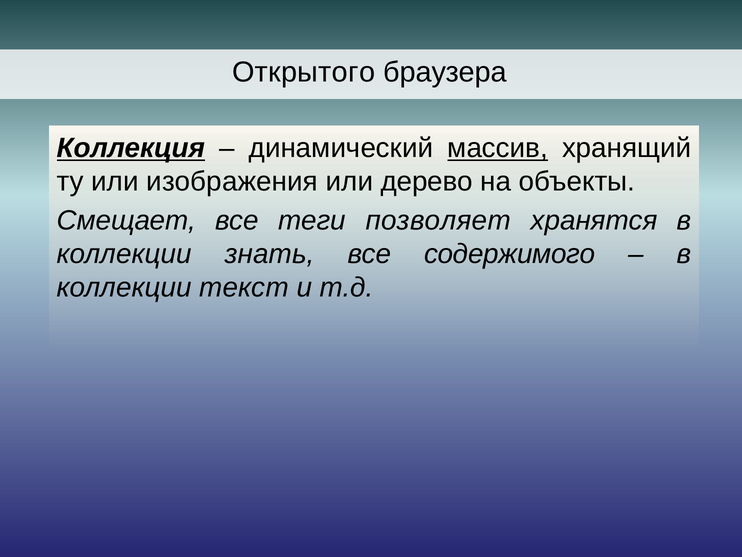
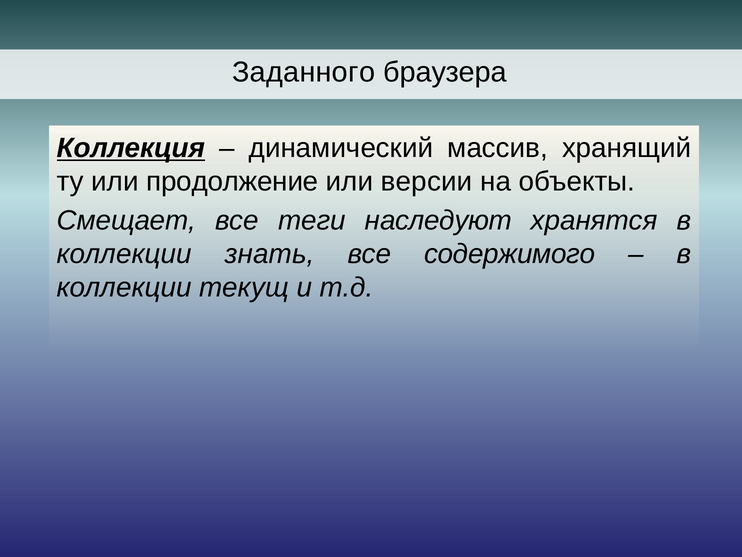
Открытого: Открытого -> Заданного
массив underline: present -> none
изображения: изображения -> продолжение
дерево: дерево -> версии
позволяет: позволяет -> наследуют
текст: текст -> текущ
